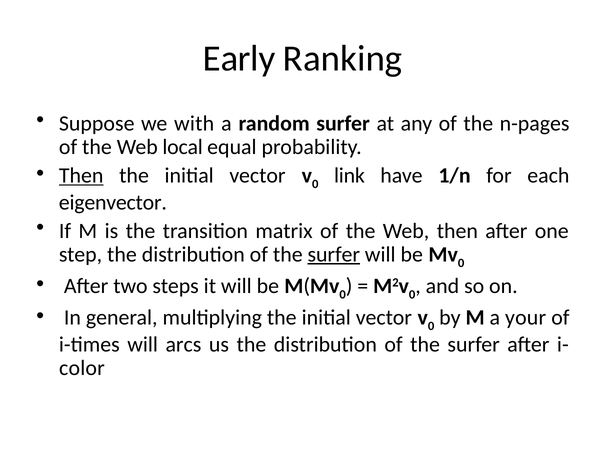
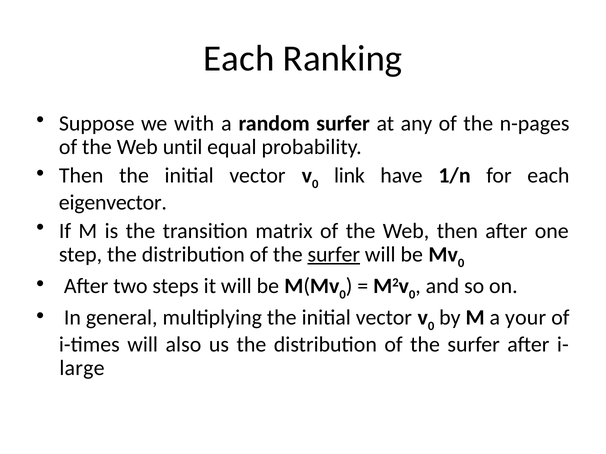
Early at (239, 59): Early -> Each
local: local -> until
Then at (81, 176) underline: present -> none
arcs: arcs -> also
color: color -> large
